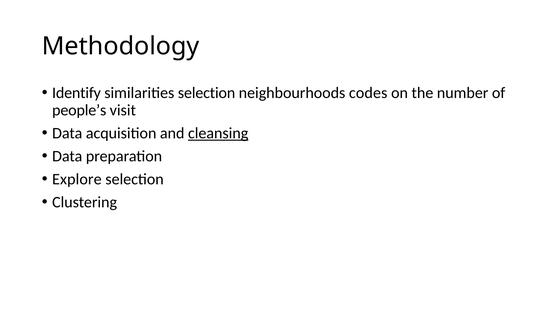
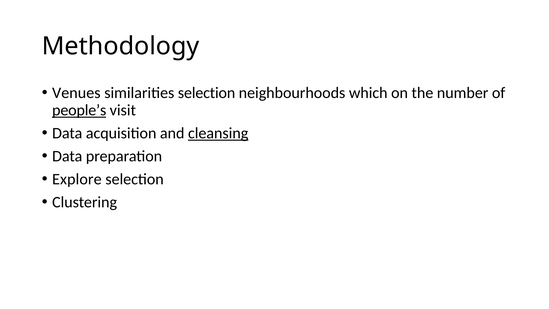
Identify: Identify -> Venues
codes: codes -> which
people’s underline: none -> present
